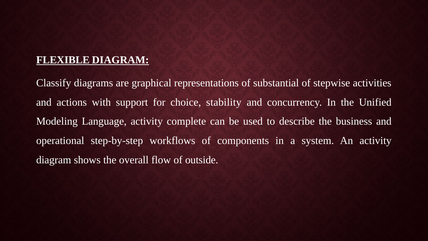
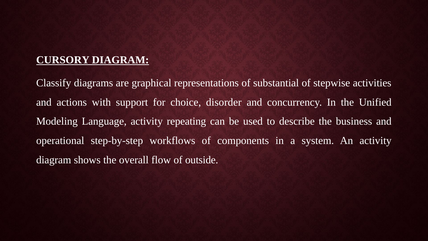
FLEXIBLE: FLEXIBLE -> CURSORY
stability: stability -> disorder
complete: complete -> repeating
